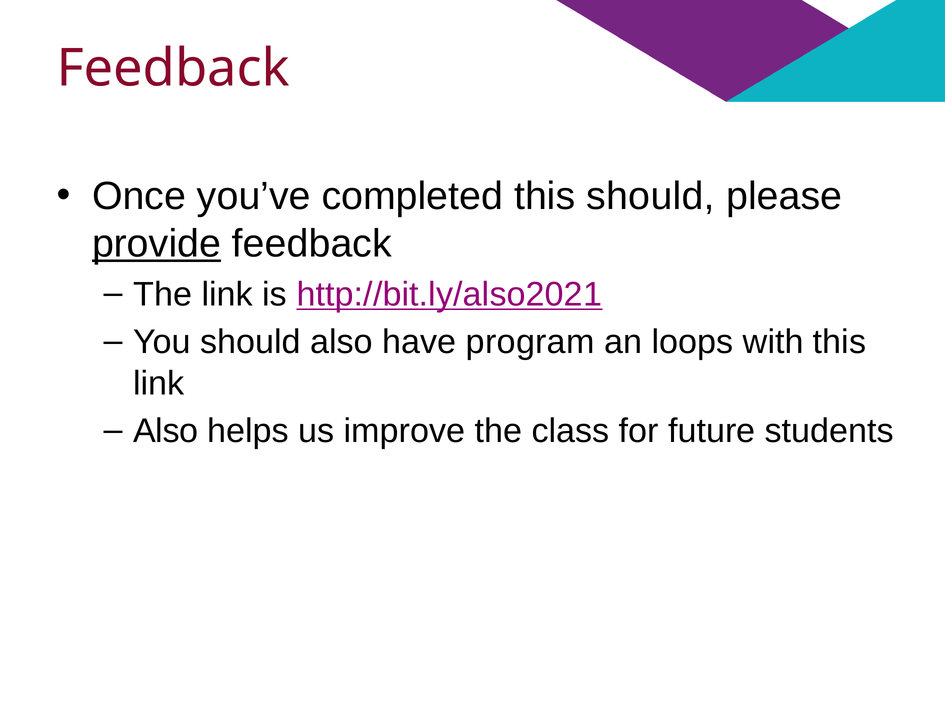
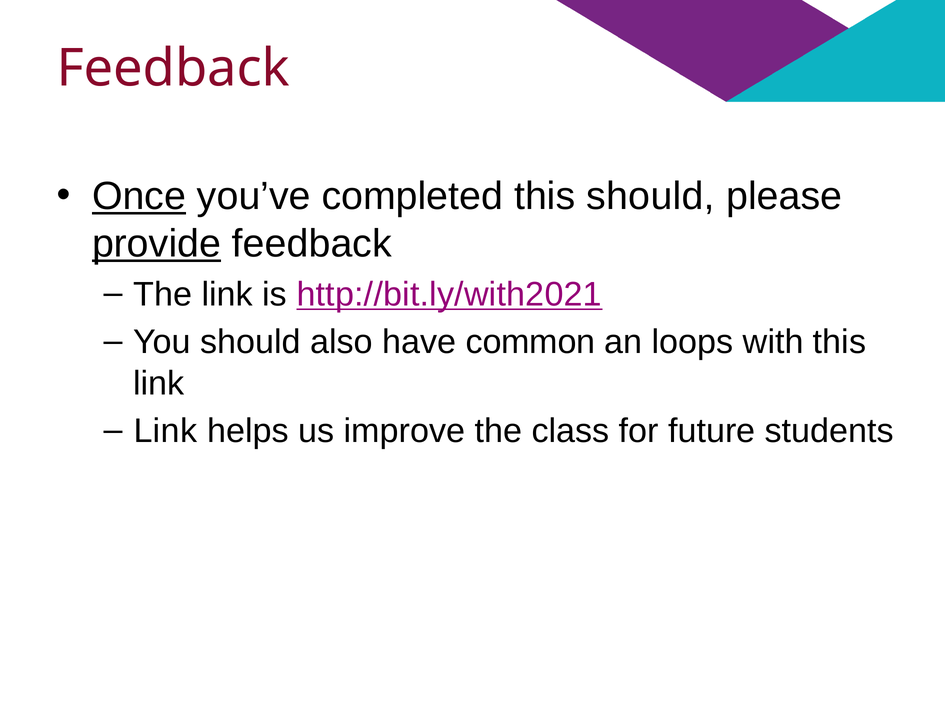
Once underline: none -> present
http://bit.ly/also2021: http://bit.ly/also2021 -> http://bit.ly/with2021
program: program -> common
Also at (166, 431): Also -> Link
